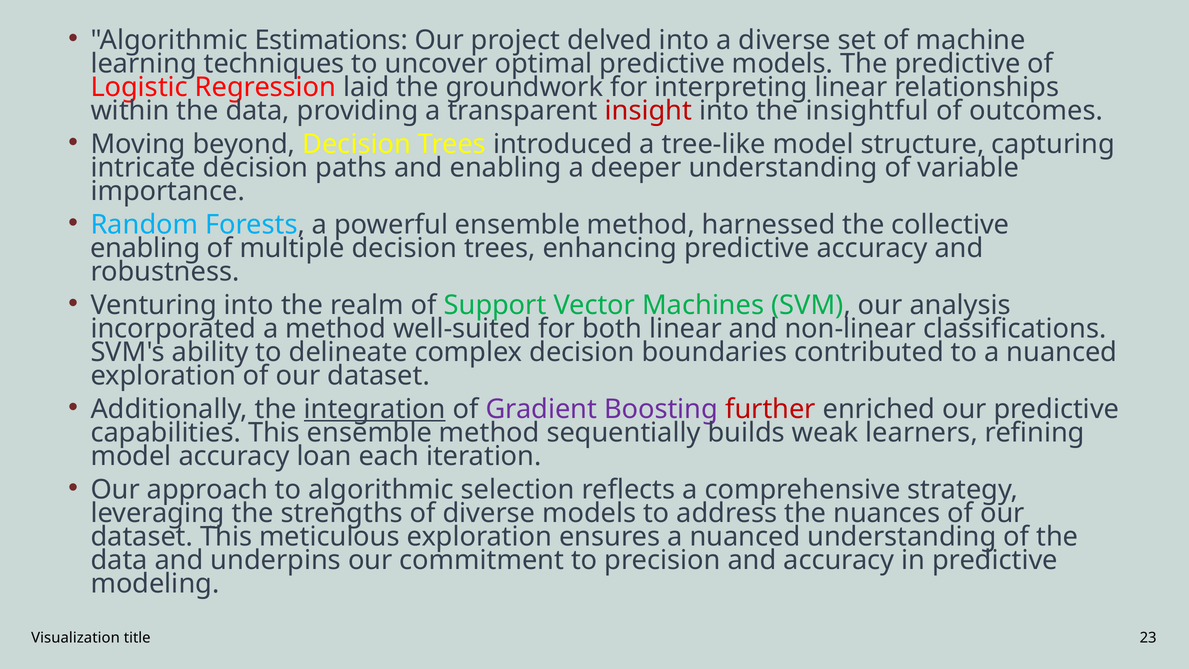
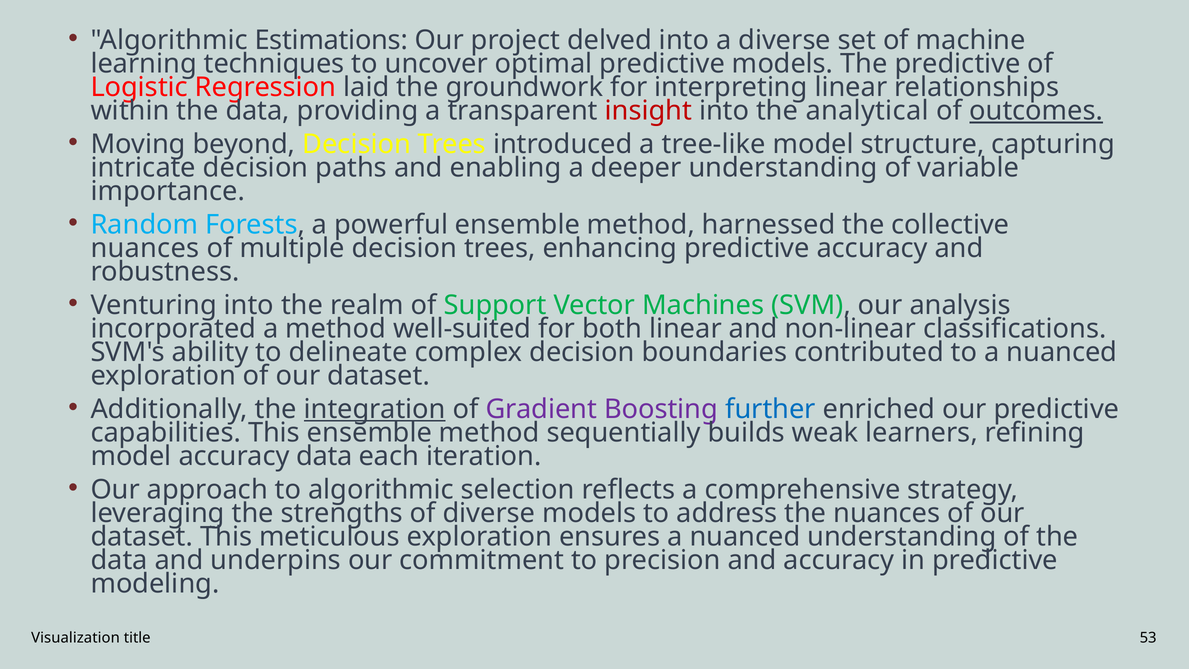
insightful: insightful -> analytical
outcomes underline: none -> present
enabling at (145, 248): enabling -> nuances
further colour: red -> blue
accuracy loan: loan -> data
23: 23 -> 53
